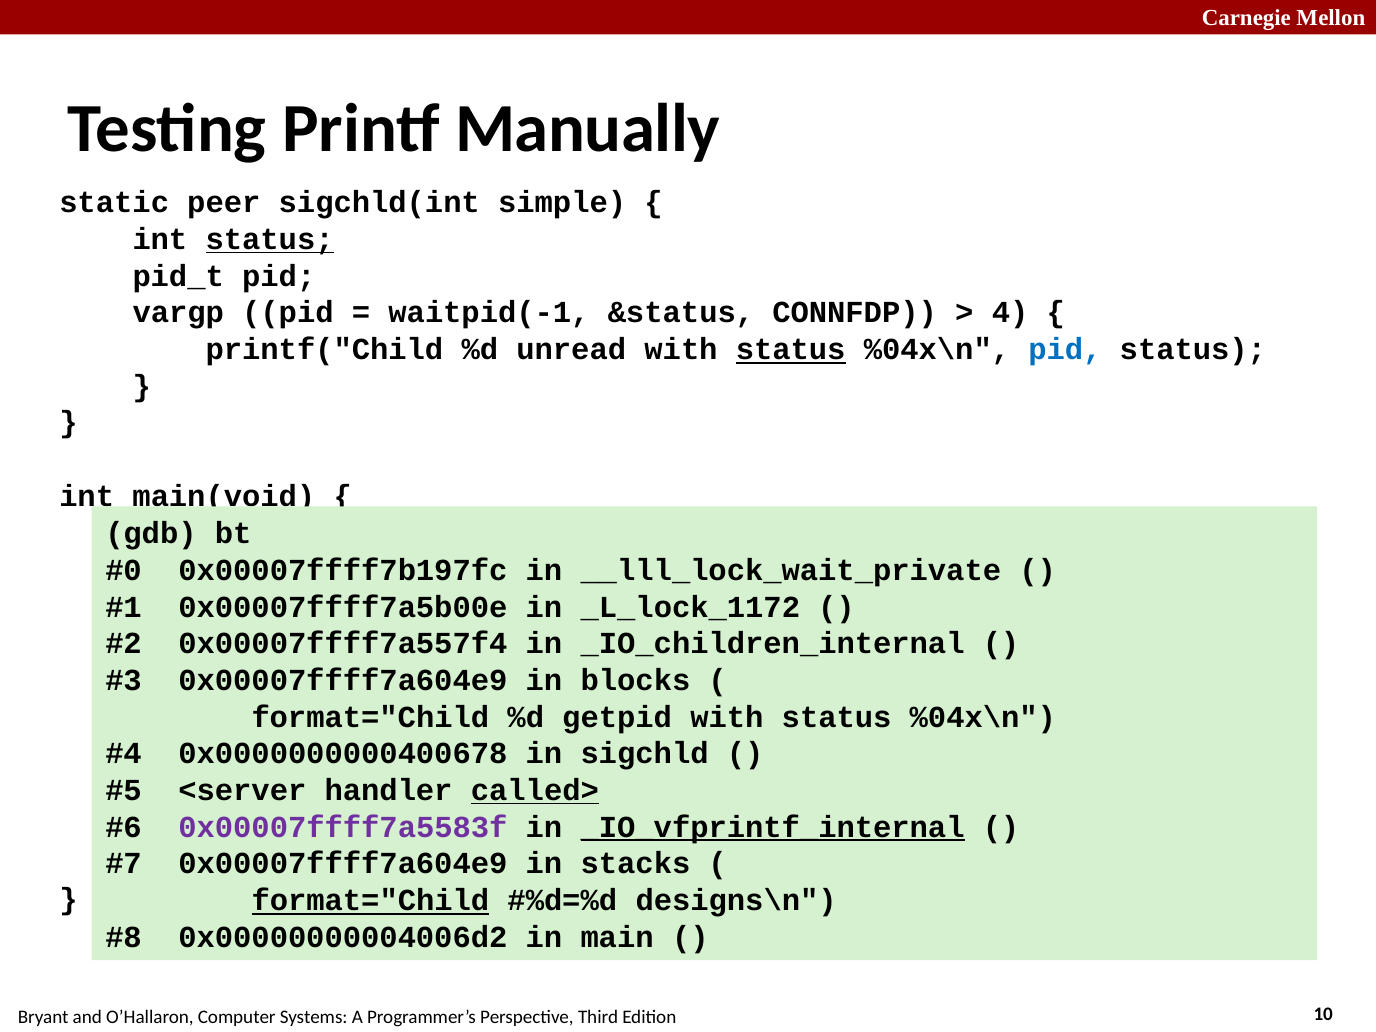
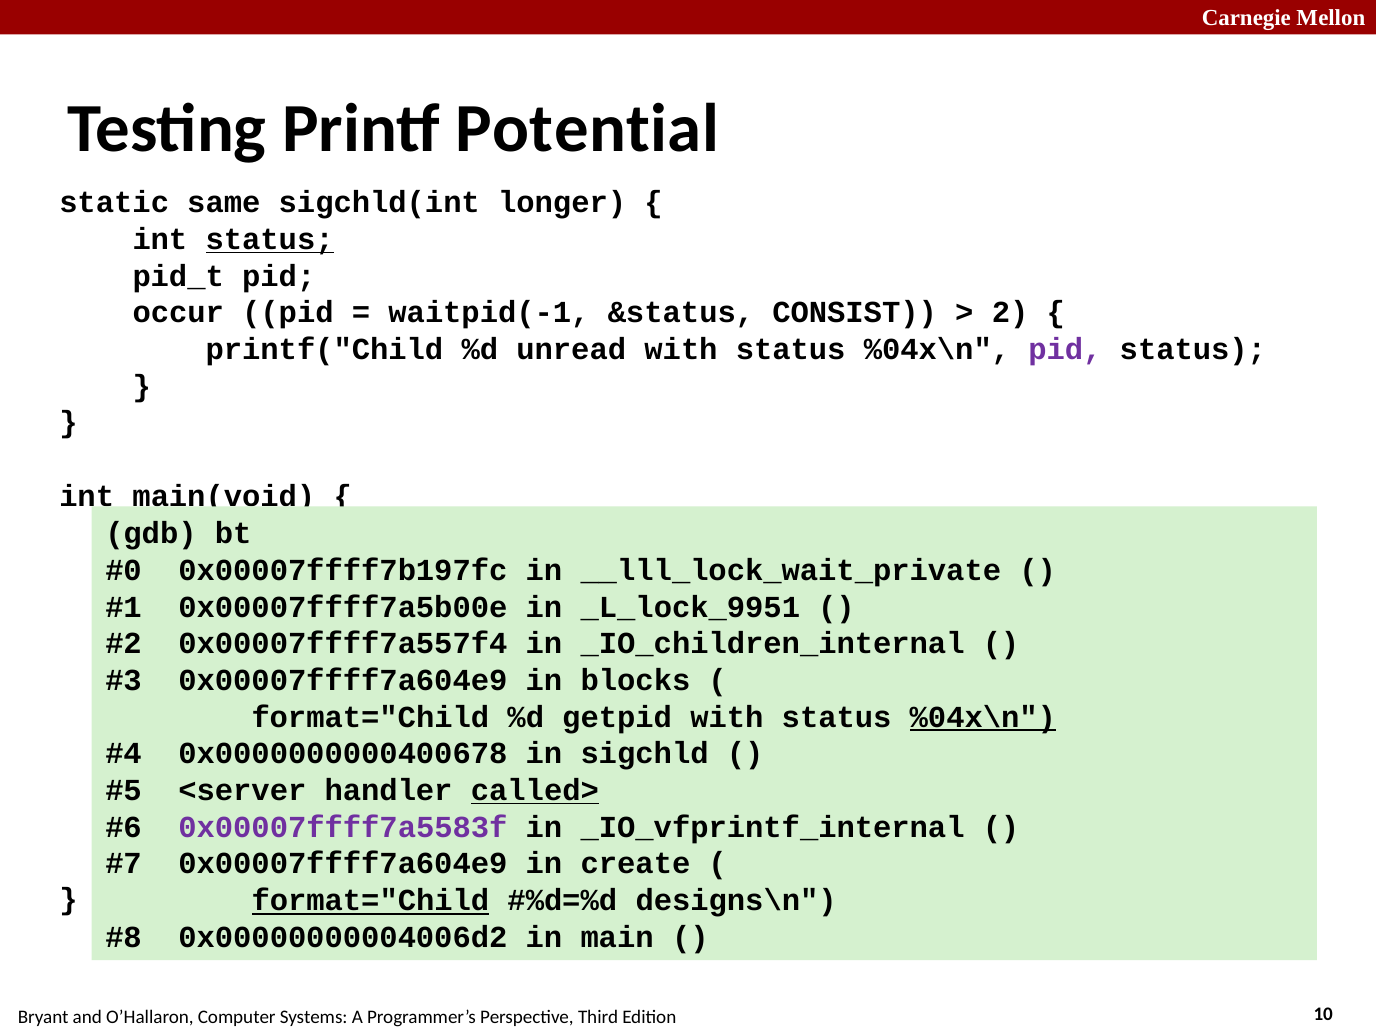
Manually: Manually -> Potential
peer: peer -> same
simple: simple -> longer
vargp: vargp -> occur
CONNFDP: CONNFDP -> CONSIST
4: 4 -> 2
status at (791, 349) underline: present -> none
pid at (1065, 349) colour: blue -> purple
_L_lock_1172: _L_lock_1172 -> _L_lock_9951
%04x\n at (983, 717) underline: none -> present
_IO_vfprintf_internal underline: present -> none
stacks: stacks -> create
